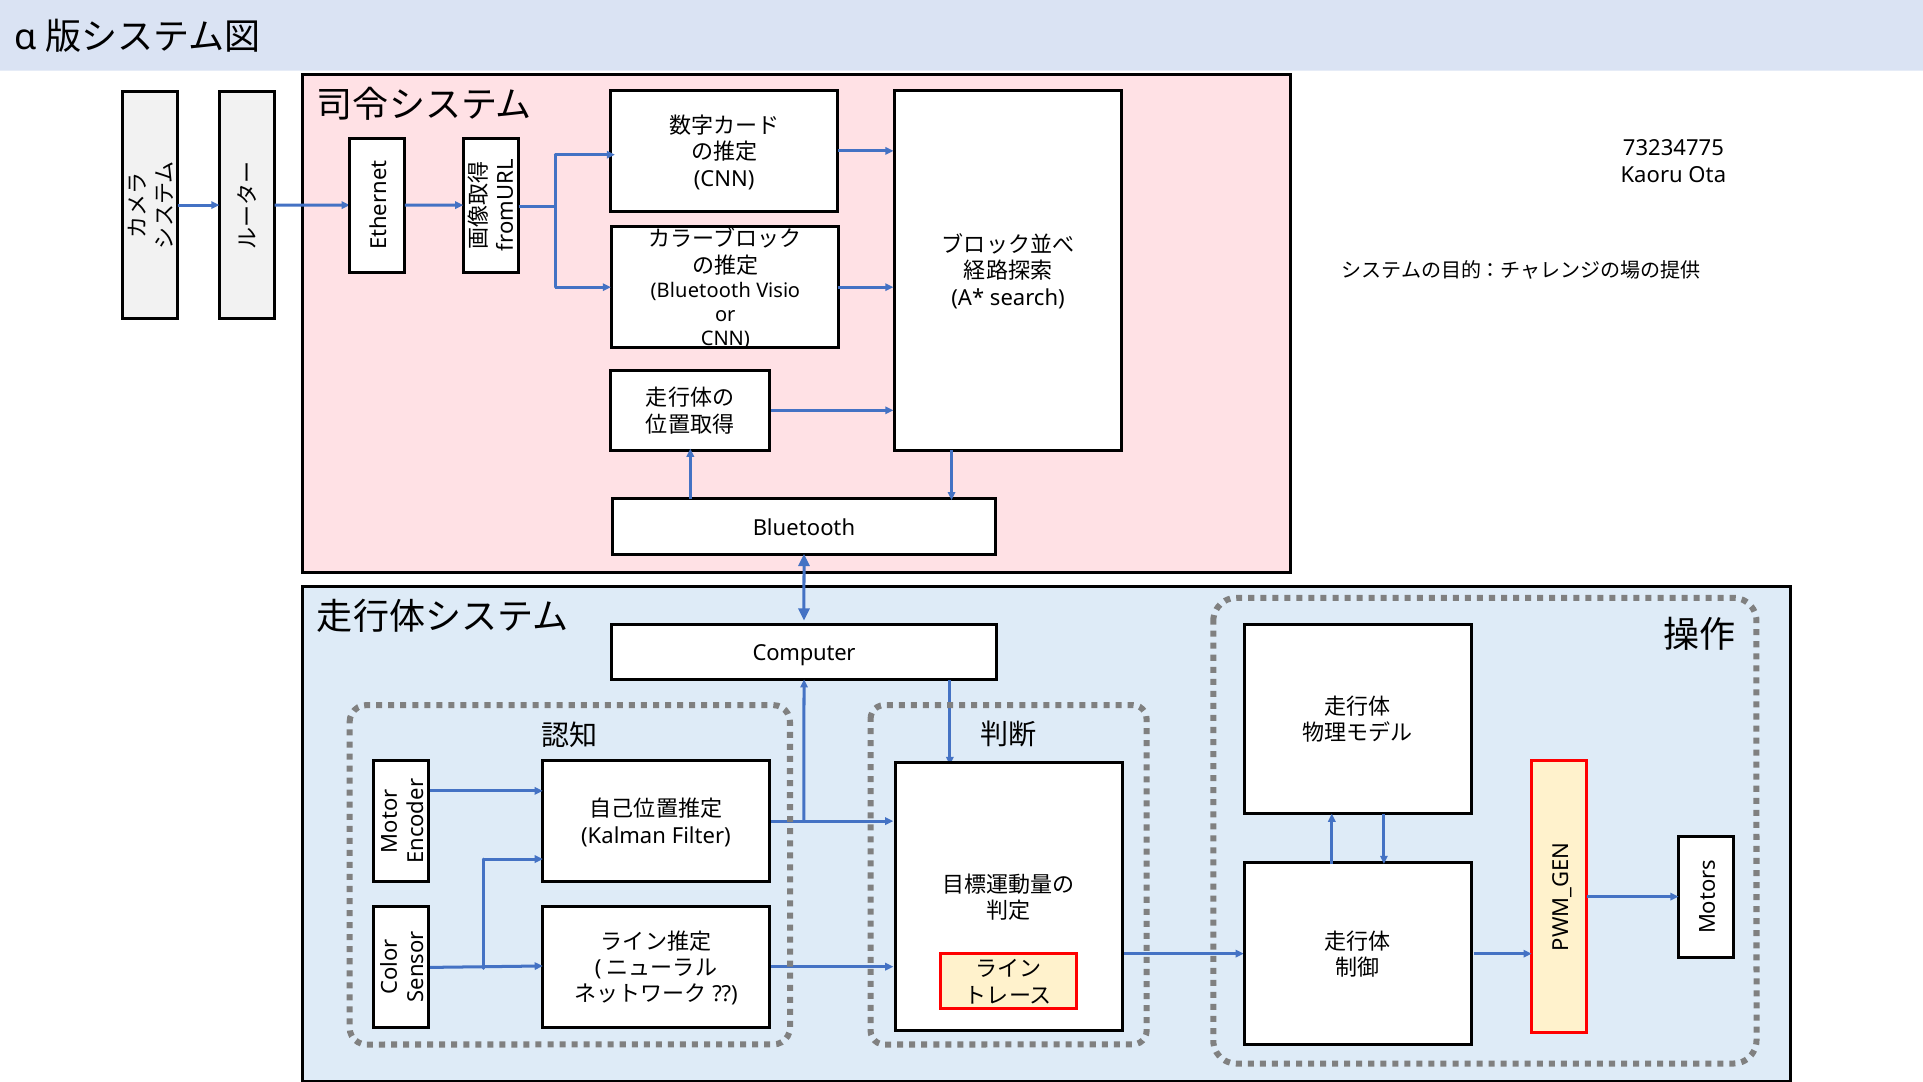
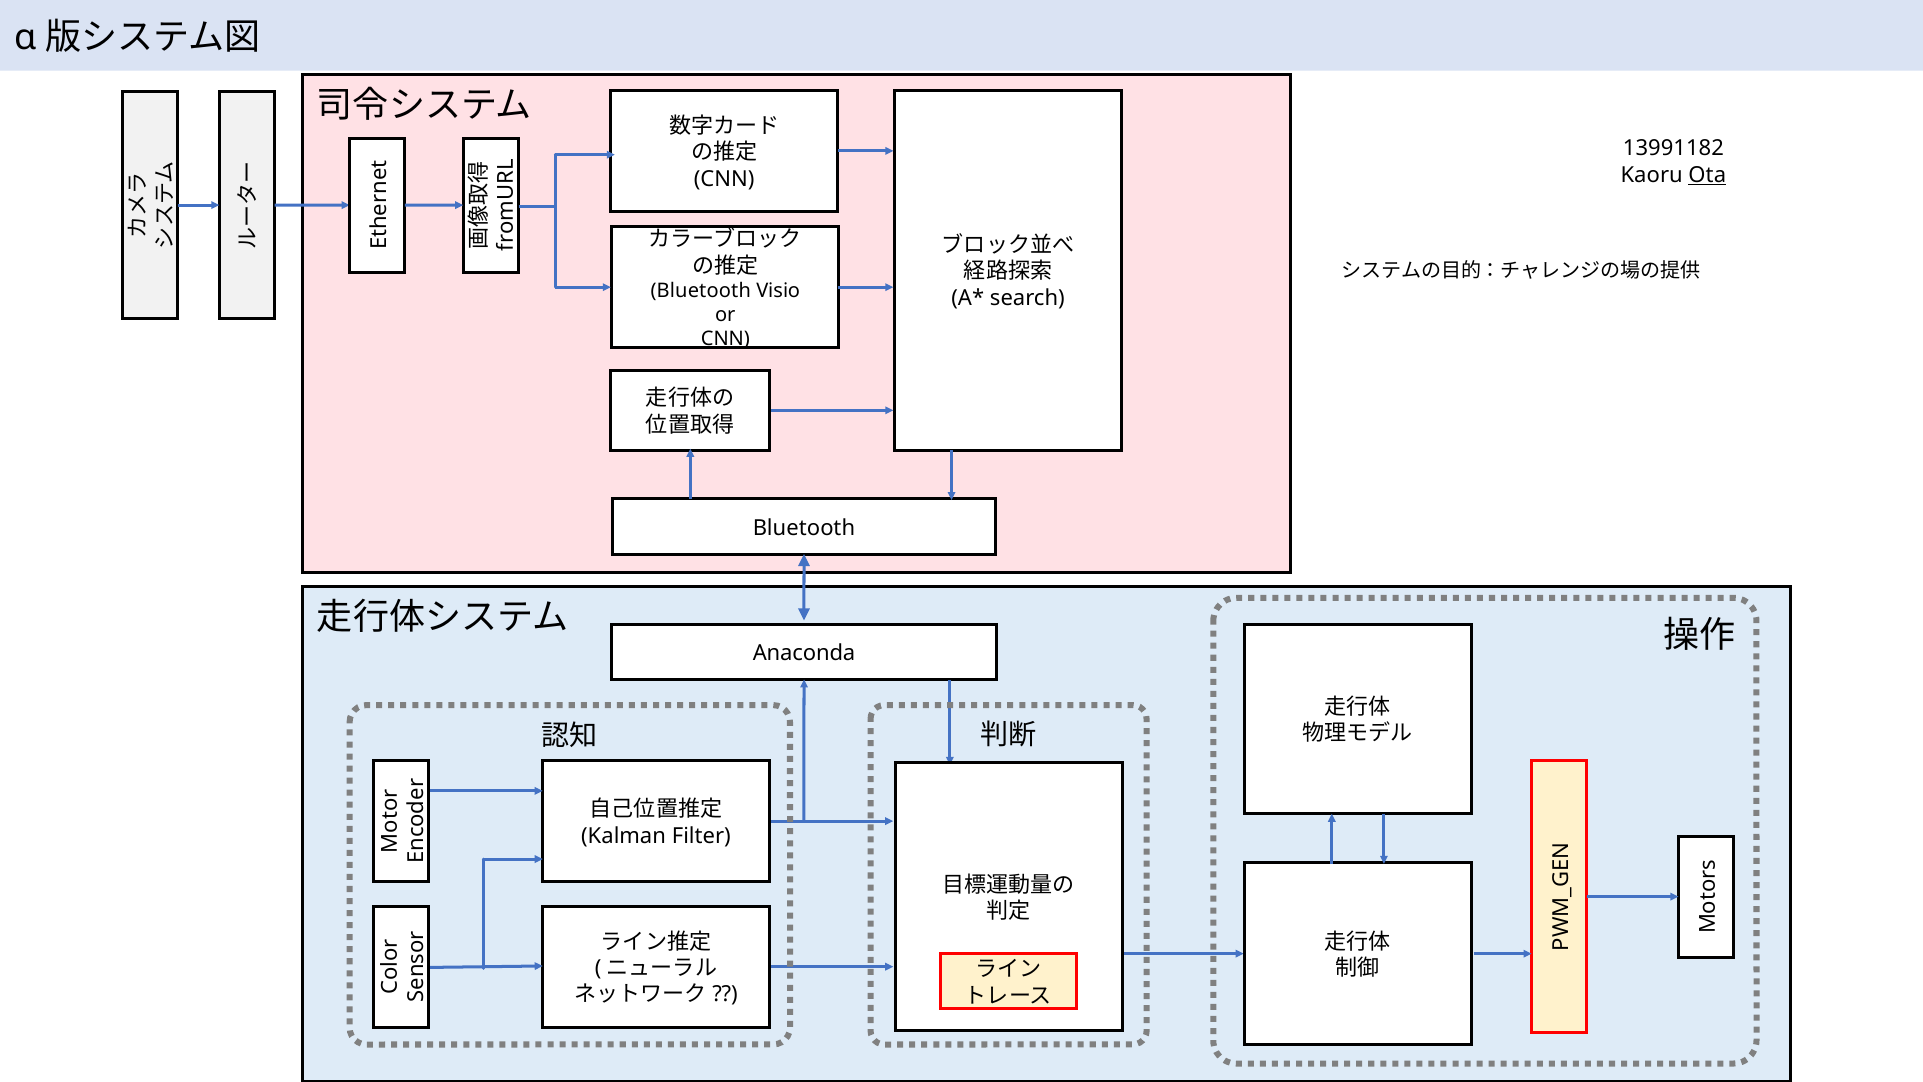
73234775: 73234775 -> 13991182
Ota underline: none -> present
Computer: Computer -> Anaconda
